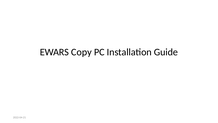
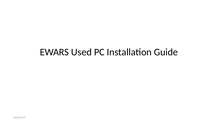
Copy: Copy -> Used
